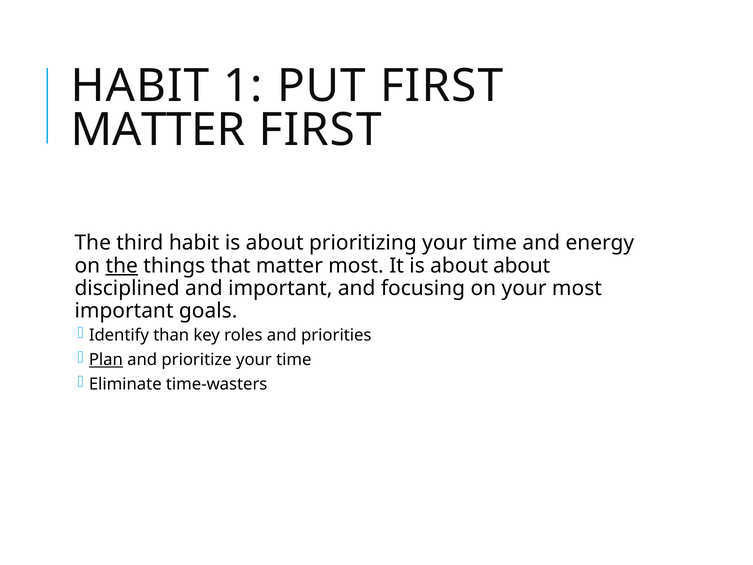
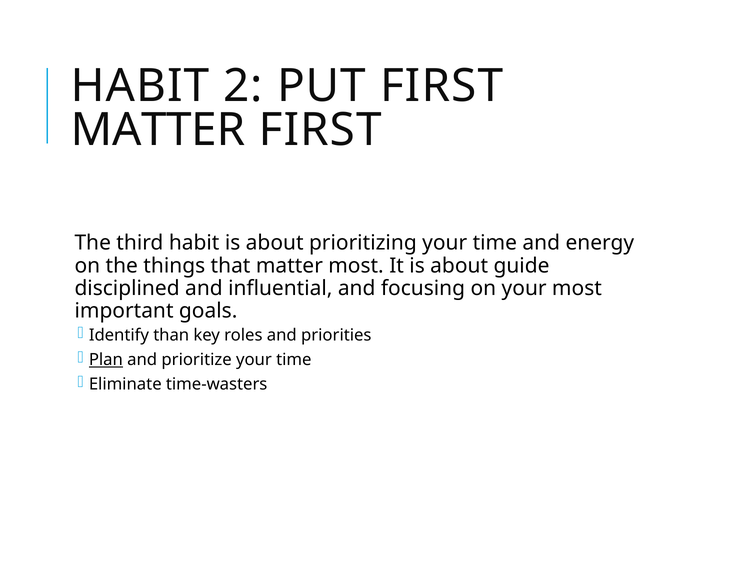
1: 1 -> 2
the at (122, 266) underline: present -> none
about about: about -> guide
and important: important -> influential
